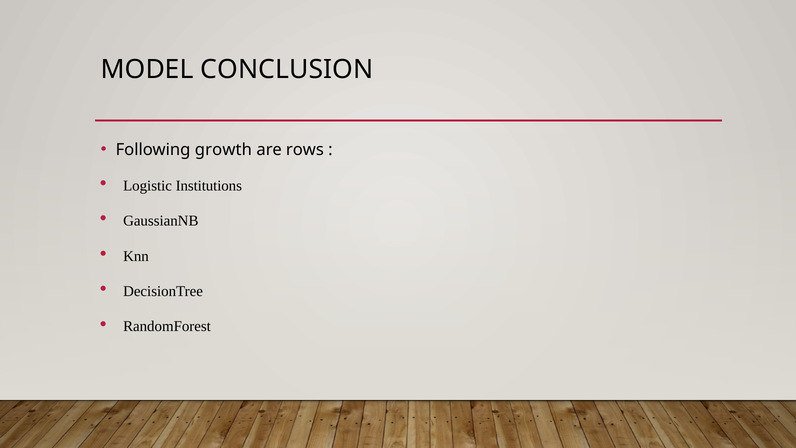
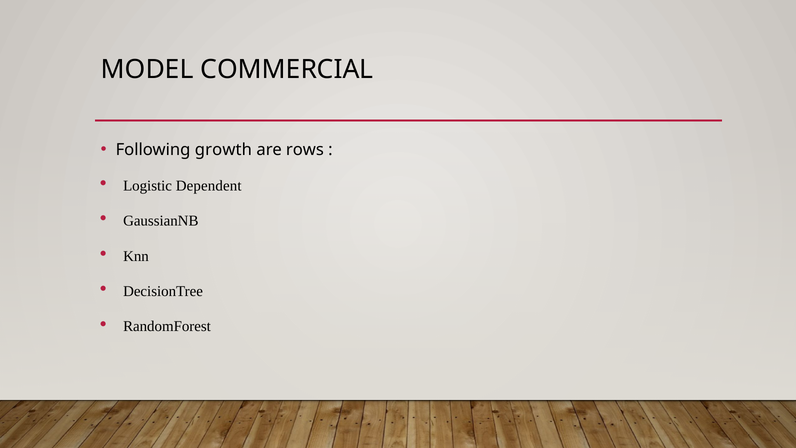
CONCLUSION: CONCLUSION -> COMMERCIAL
Institutions: Institutions -> Dependent
